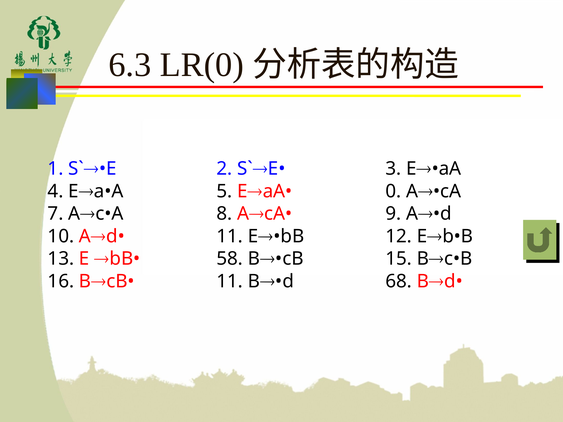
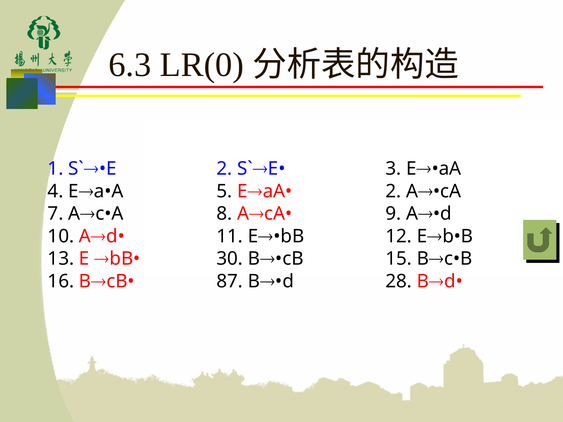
EaA• 0: 0 -> 2
58: 58 -> 30
BcB• 11: 11 -> 87
68: 68 -> 28
